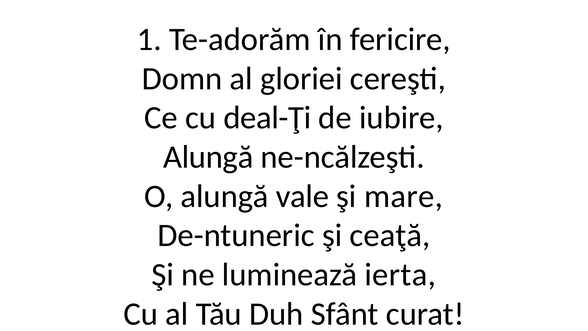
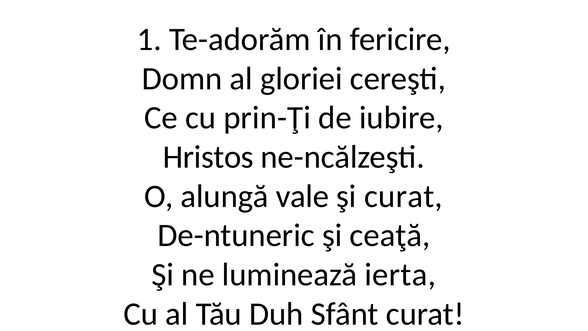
deal-Ţi: deal-Ţi -> prin-Ţi
Alungă at (208, 157): Alungă -> Hristos
şi mare: mare -> curat
